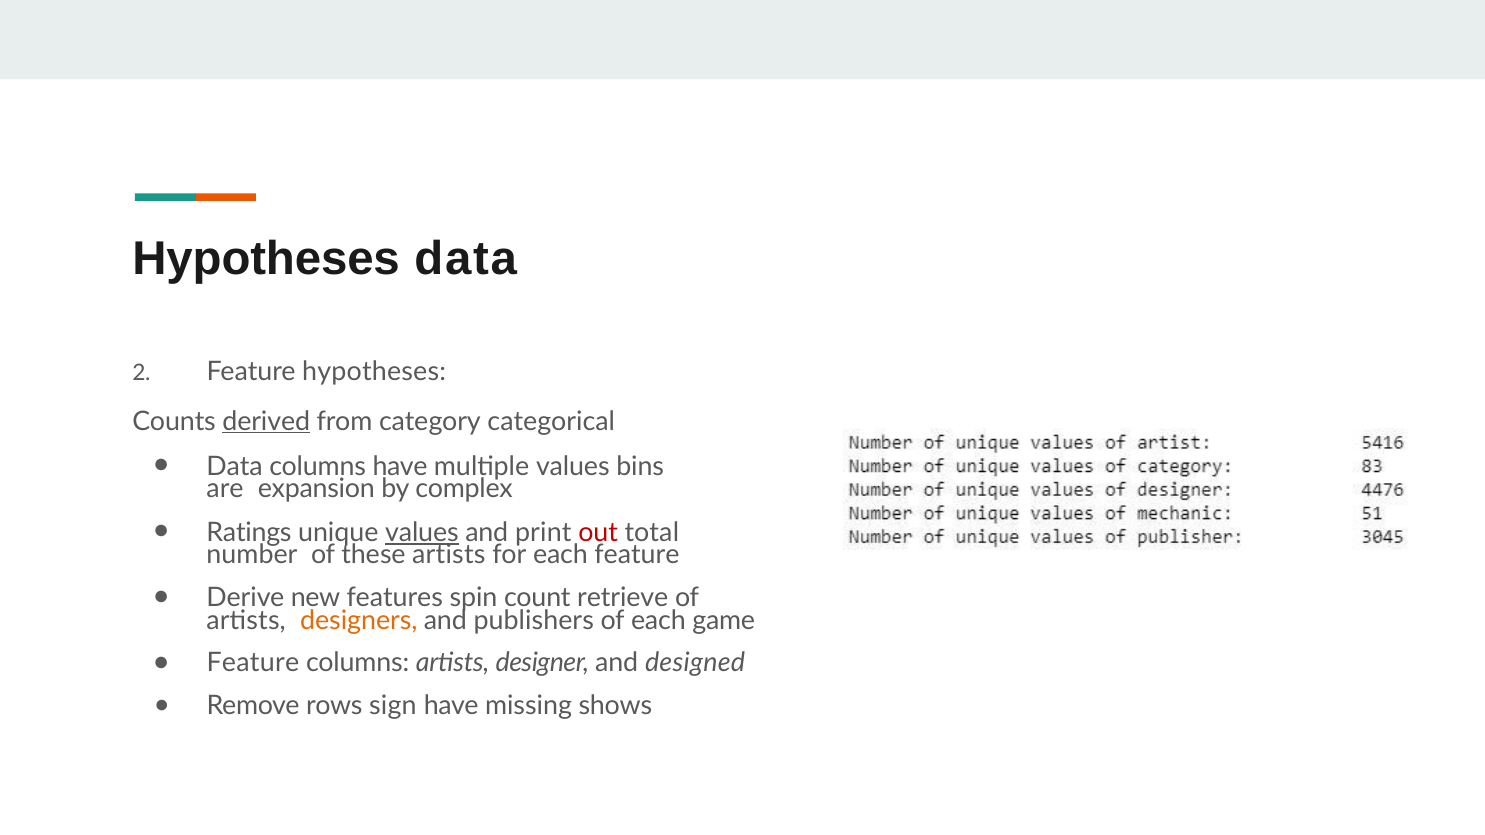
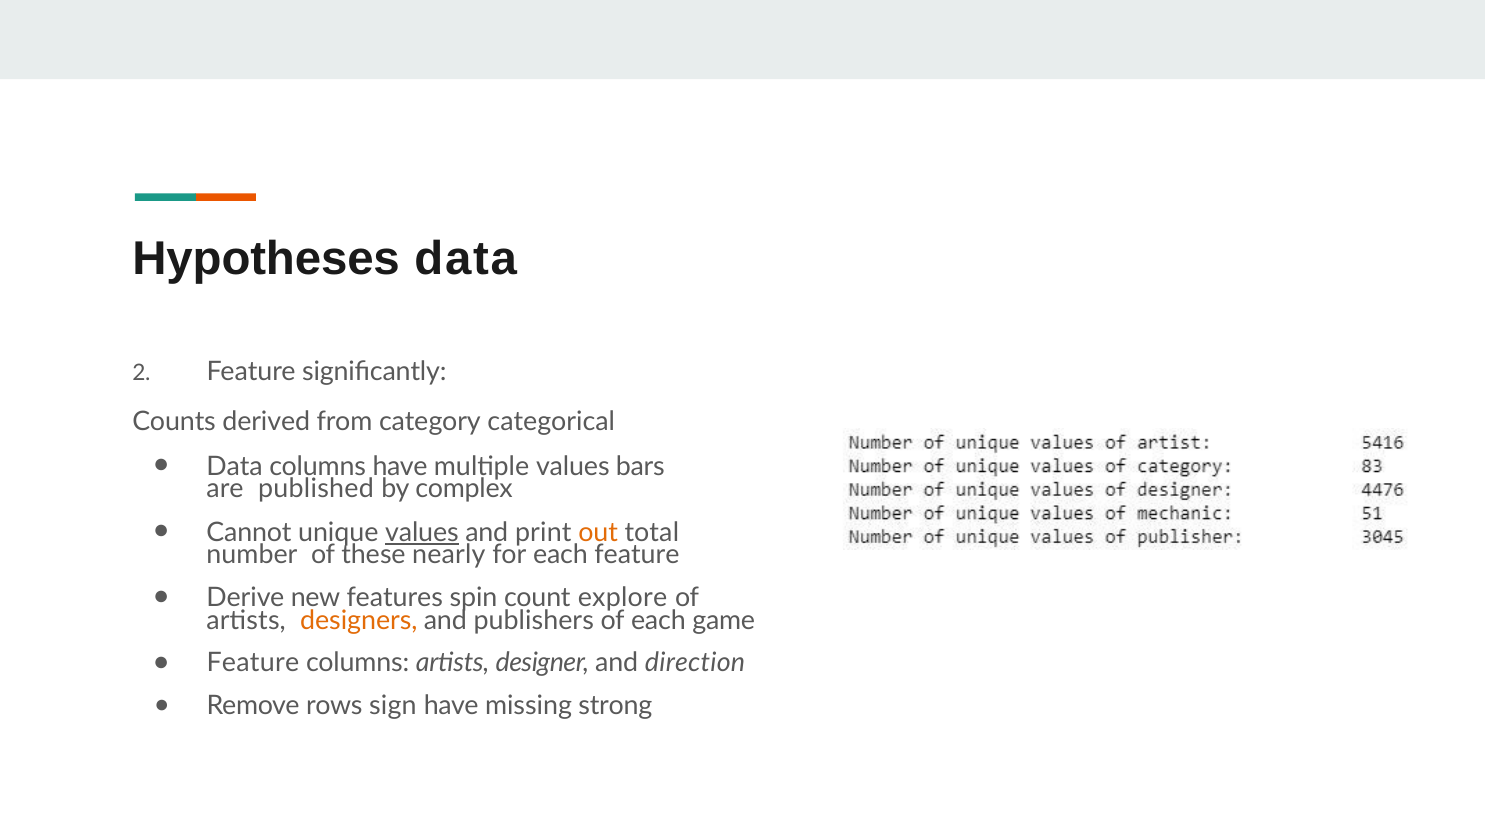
Feature hypotheses: hypotheses -> signiﬁcantly
derived underline: present -> none
bins: bins -> bars
expansion: expansion -> published
Ratings: Ratings -> Cannot
out colour: red -> orange
these artists: artists -> nearly
retrieve: retrieve -> explore
designed: designed -> direction
shows: shows -> strong
